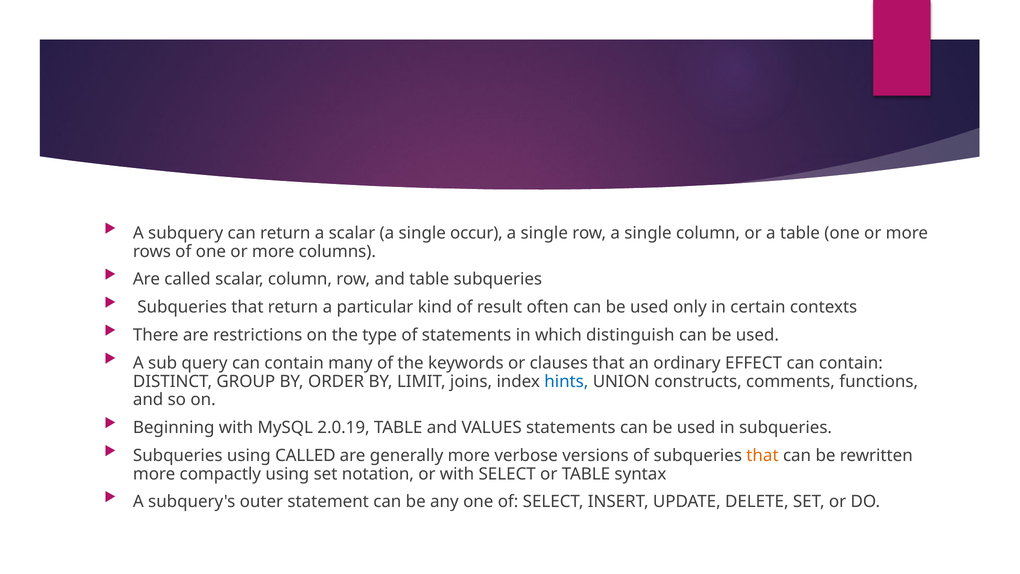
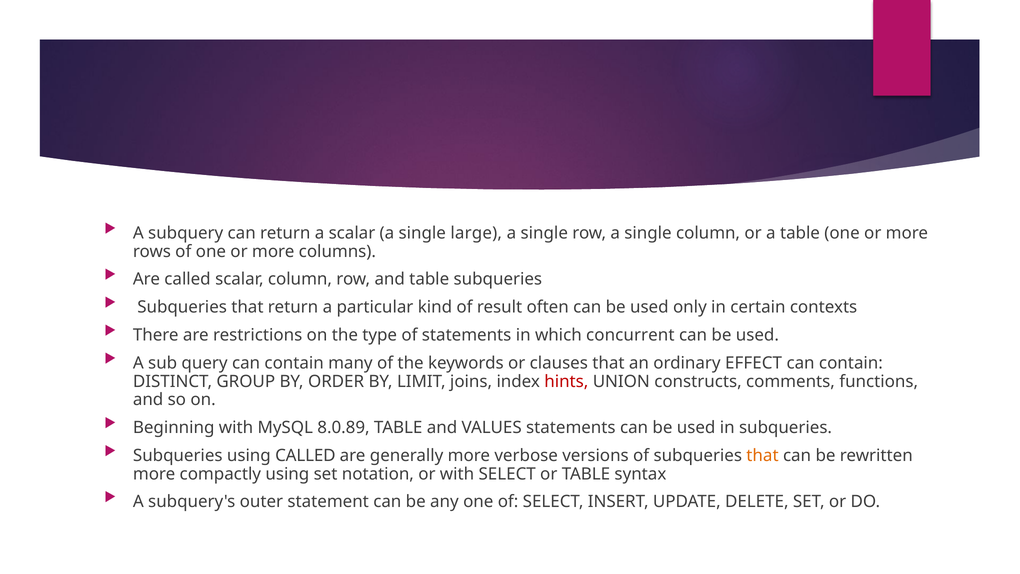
occur: occur -> large
distinguish: distinguish -> concurrent
hints colour: blue -> red
2.0.19: 2.0.19 -> 8.0.89
